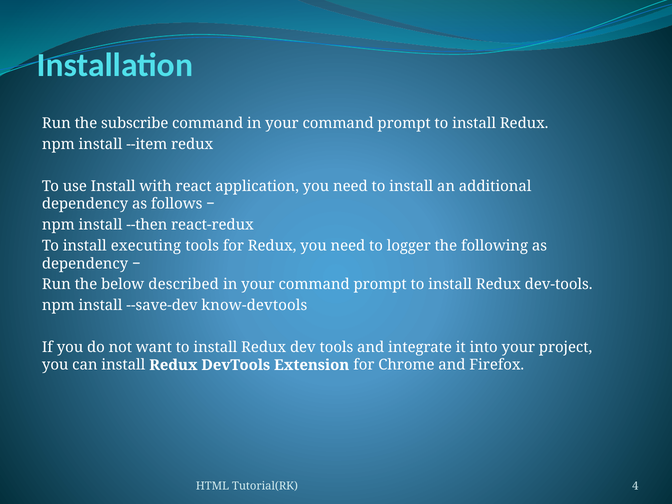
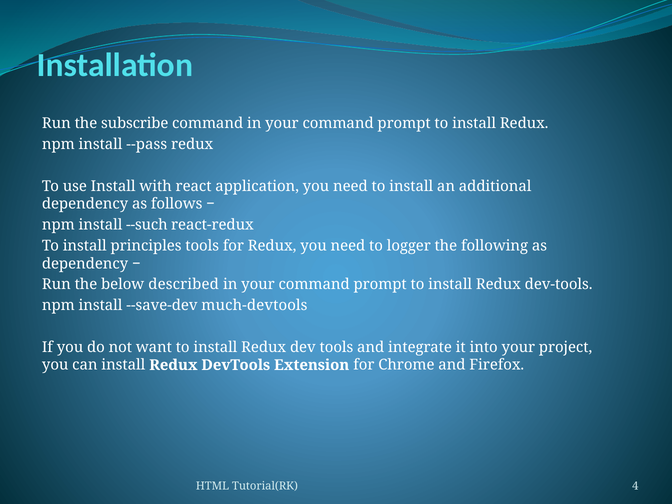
--item: --item -> --pass
--then: --then -> --such
executing: executing -> principles
know-devtools: know-devtools -> much-devtools
